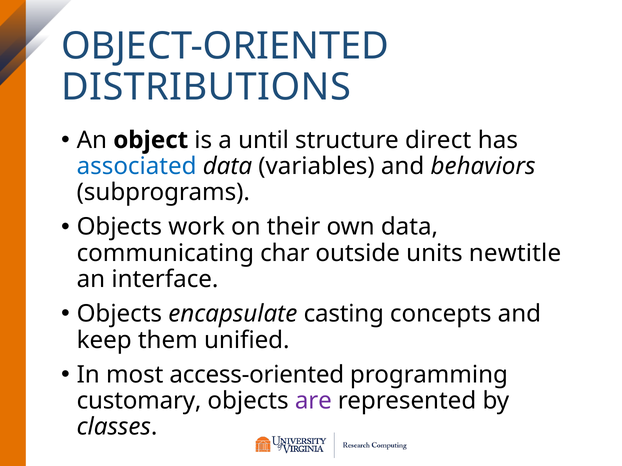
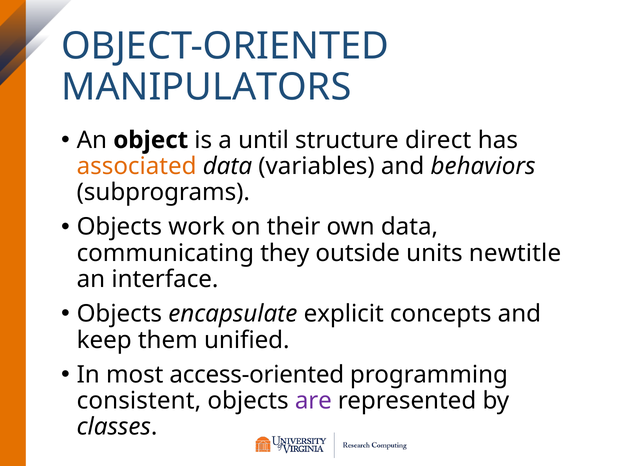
DISTRIBUTIONS: DISTRIBUTIONS -> MANIPULATORS
associated colour: blue -> orange
char: char -> they
casting: casting -> explicit
customary: customary -> consistent
